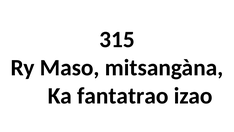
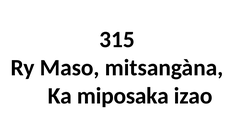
fantatrao: fantatrao -> miposaka
